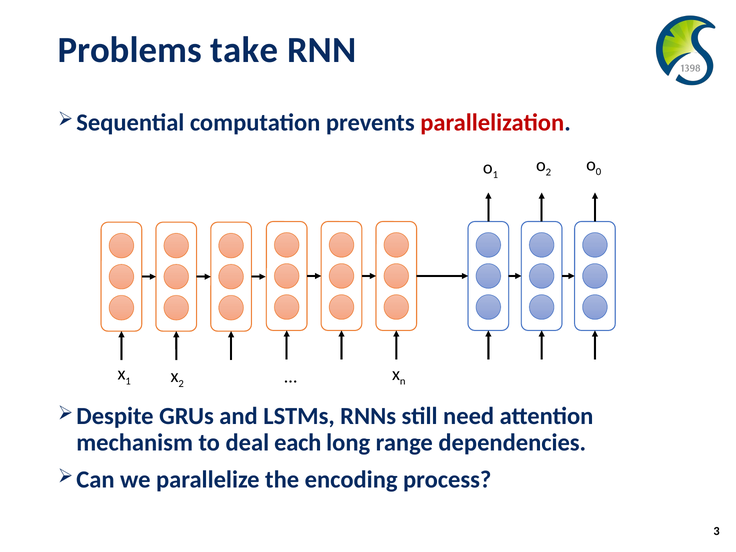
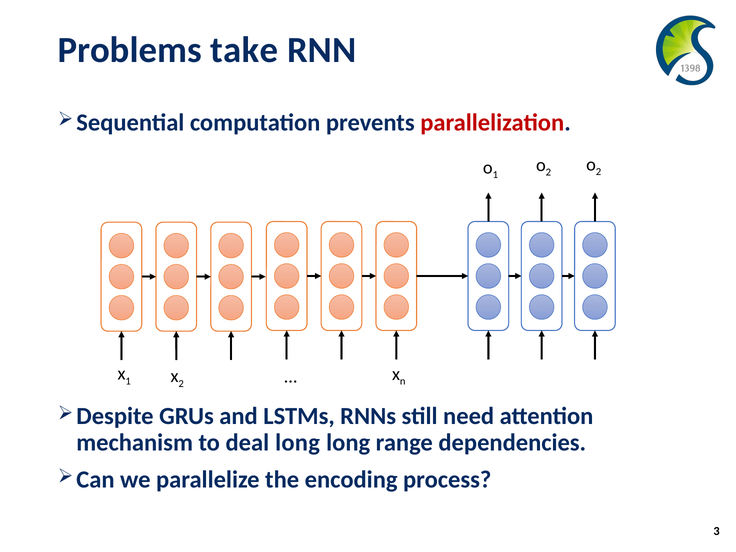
0 at (598, 172): 0 -> 2
deal each: each -> long
